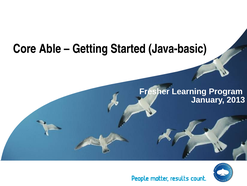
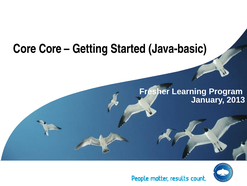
Core Able: Able -> Core
